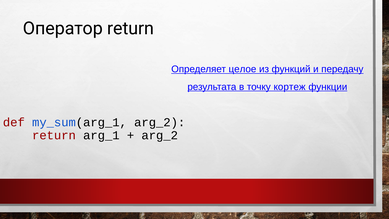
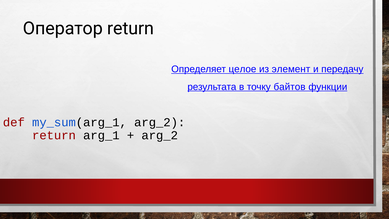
функций: функций -> элемент
кортеж: кортеж -> байтов
